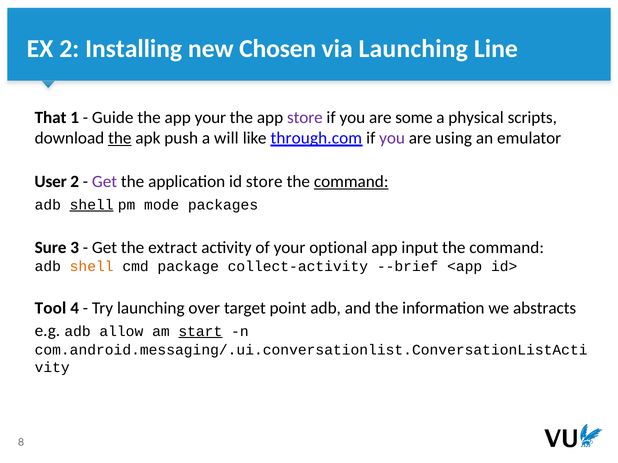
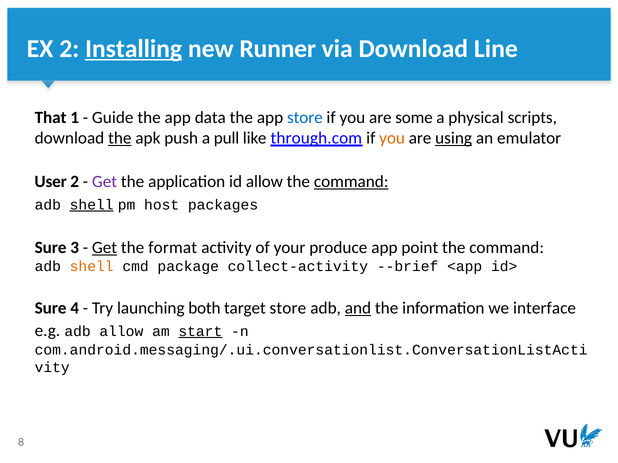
Installing underline: none -> present
Chosen: Chosen -> Runner
via Launching: Launching -> Download
app your: your -> data
store at (305, 118) colour: purple -> blue
will: will -> pull
you at (392, 138) colour: purple -> orange
using underline: none -> present
id store: store -> allow
mode: mode -> host
Get at (104, 248) underline: none -> present
extract: extract -> format
optional: optional -> produce
input: input -> point
Tool at (50, 309): Tool -> Sure
over: over -> both
target point: point -> store
and underline: none -> present
abstracts: abstracts -> interface
